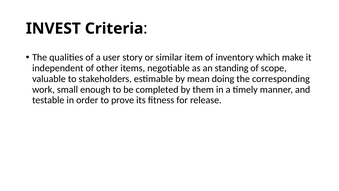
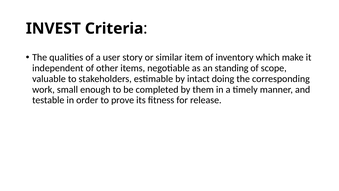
mean: mean -> intact
